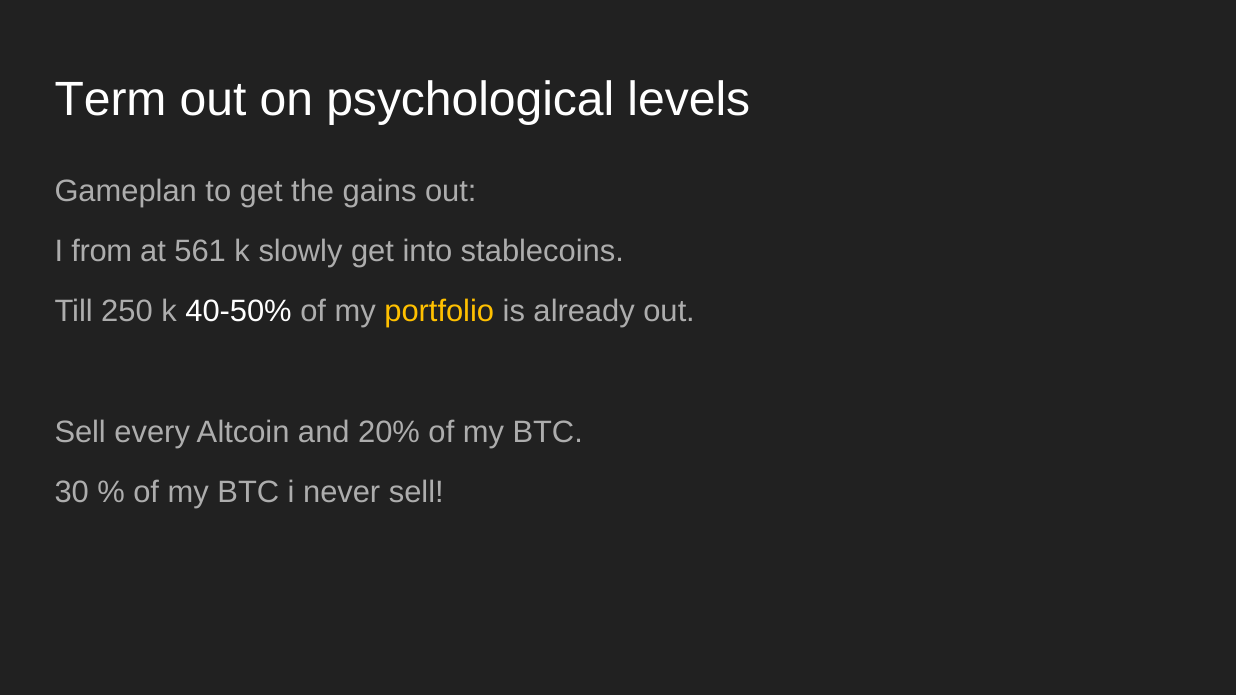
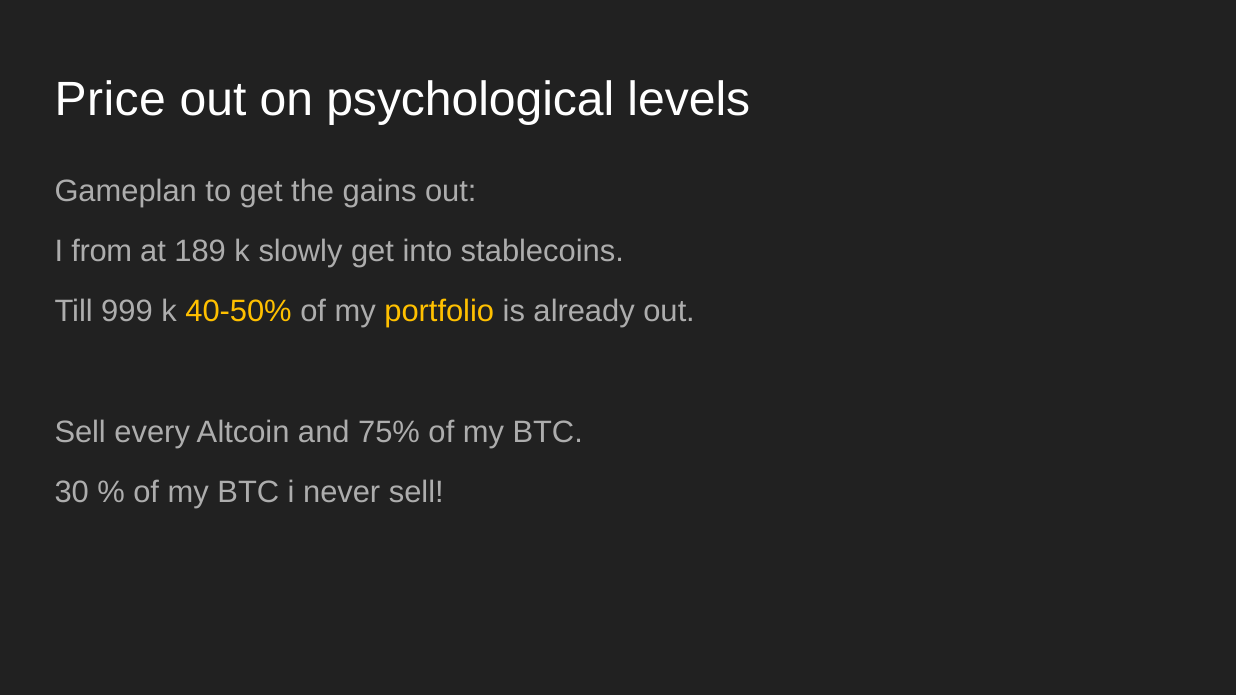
Term: Term -> Price
561: 561 -> 189
250: 250 -> 999
40-50% colour: white -> yellow
20%: 20% -> 75%
